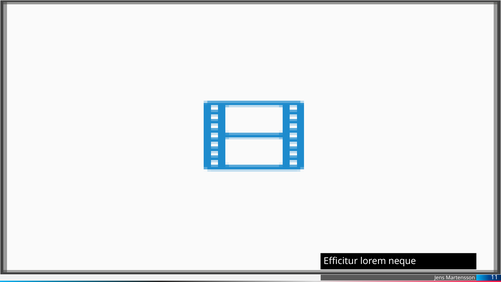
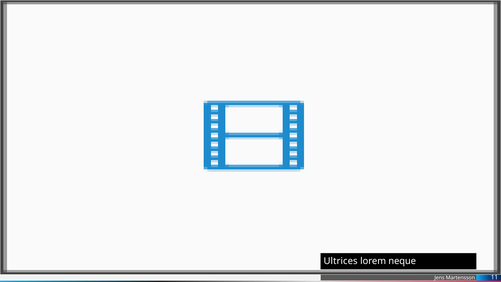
Efficitur: Efficitur -> Ultrices
